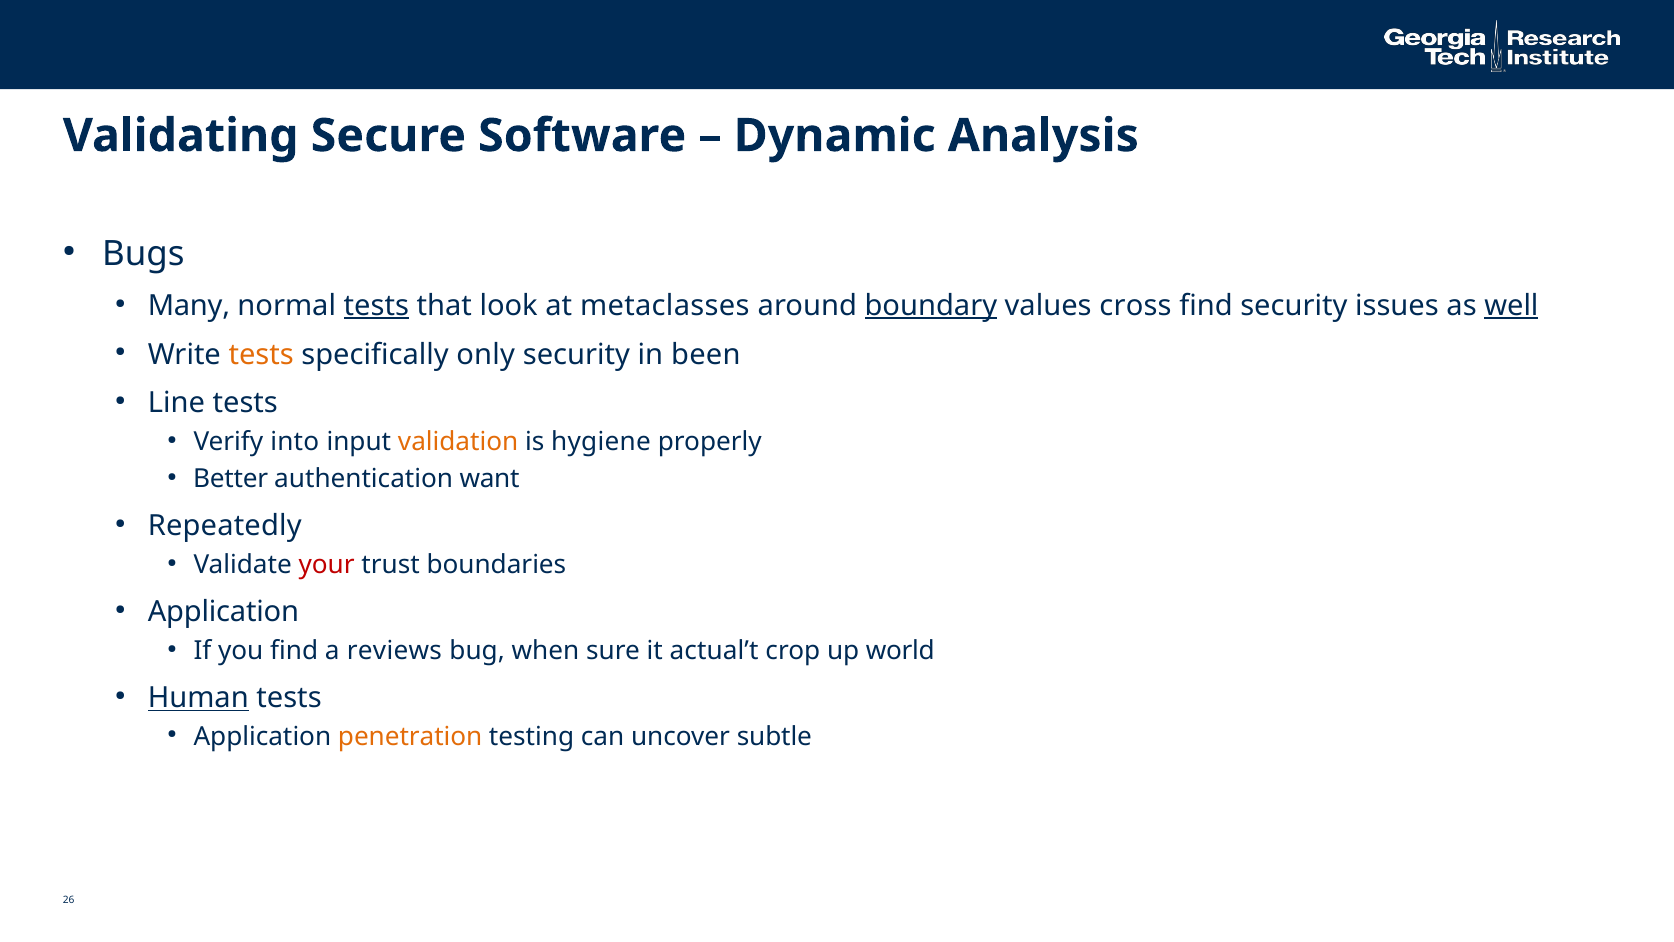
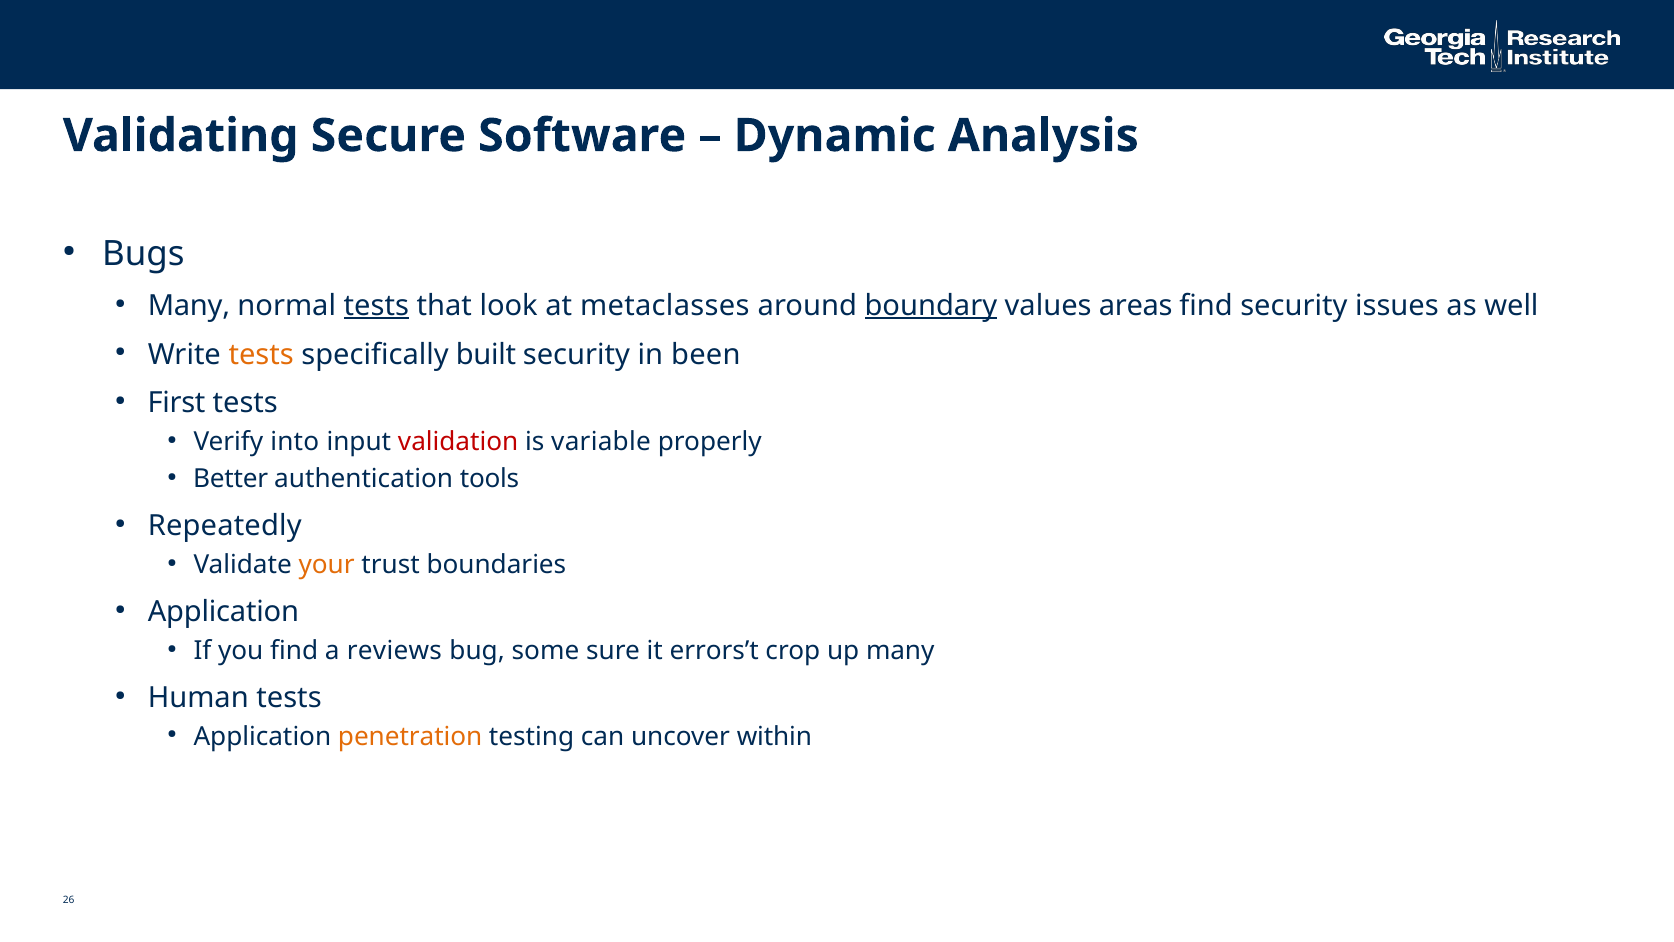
cross: cross -> areas
well underline: present -> none
only: only -> built
Line: Line -> First
validation colour: orange -> red
hygiene: hygiene -> variable
want: want -> tools
your colour: red -> orange
when: when -> some
actual’t: actual’t -> errors’t
up world: world -> many
Human underline: present -> none
subtle: subtle -> within
